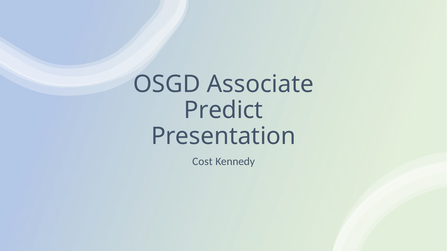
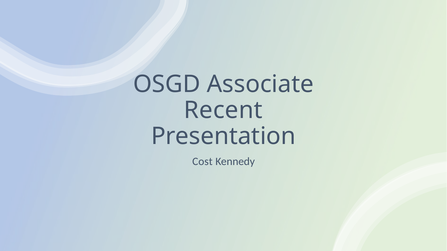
Predict: Predict -> Recent
